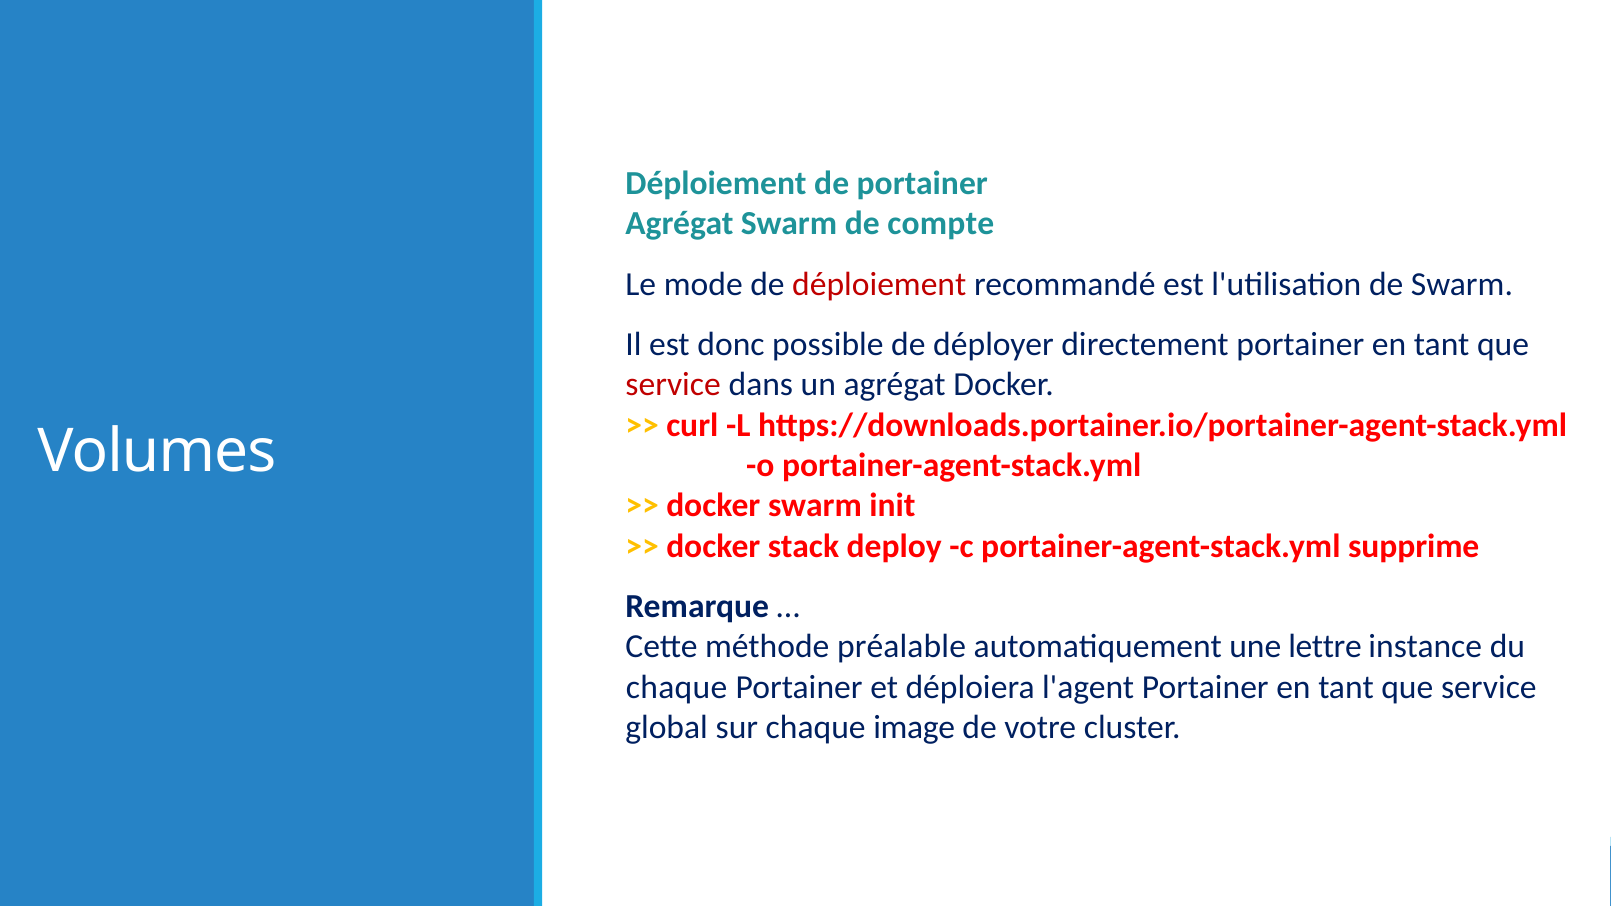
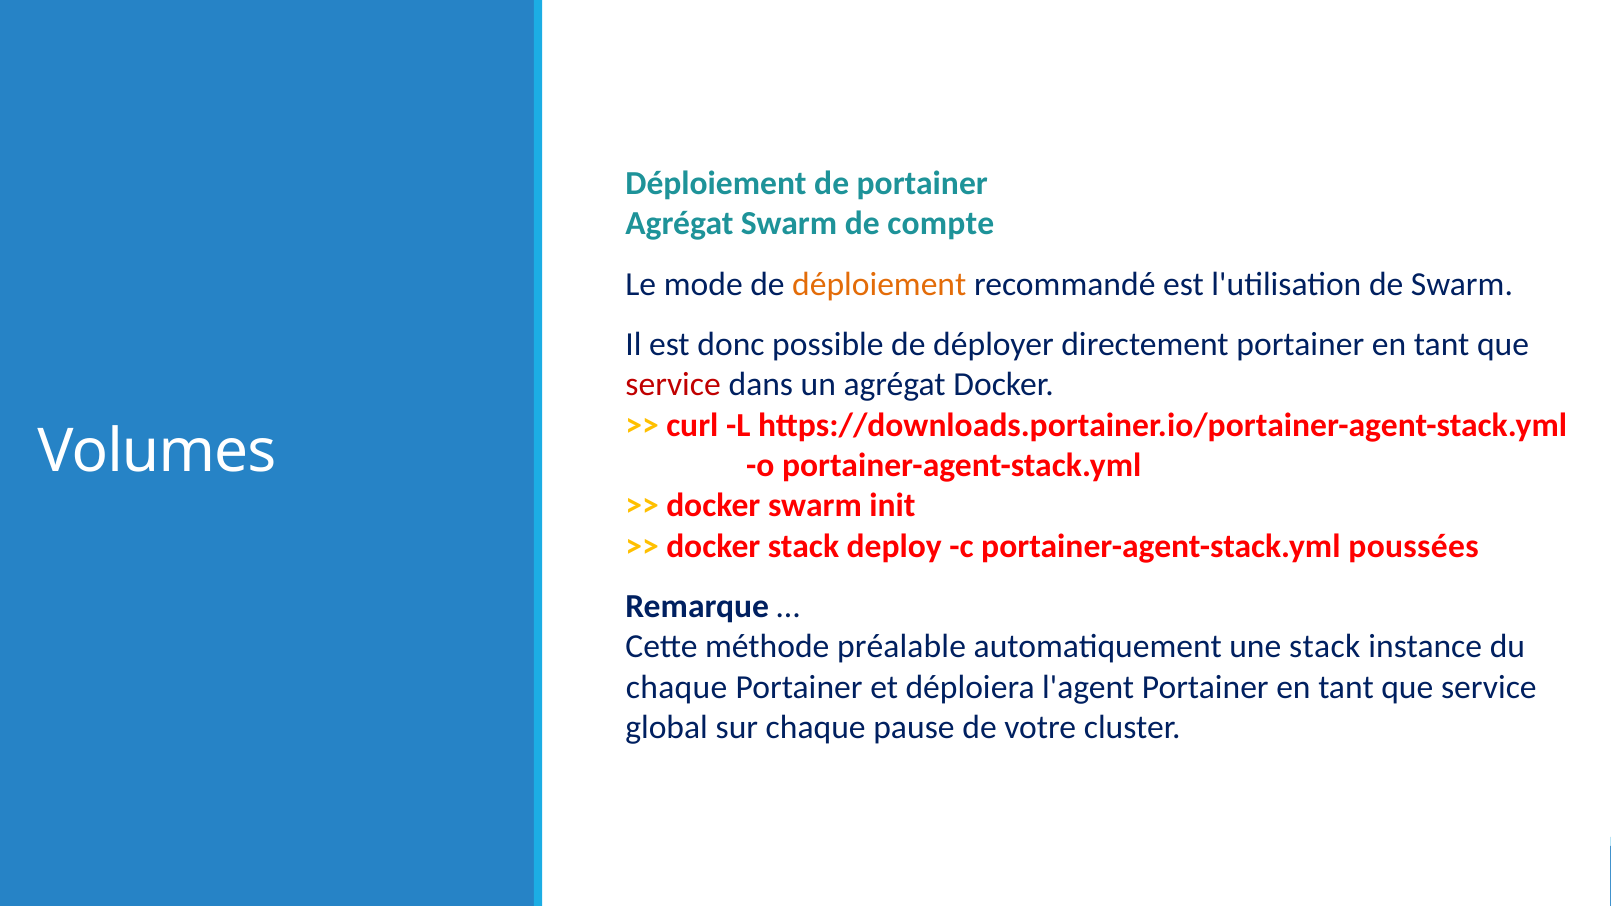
déploiement at (879, 284) colour: red -> orange
supprime: supprime -> poussées
une lettre: lettre -> stack
image: image -> pause
